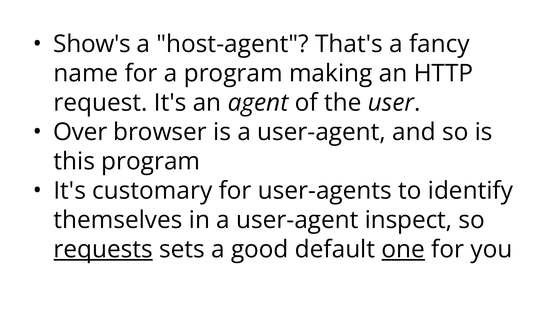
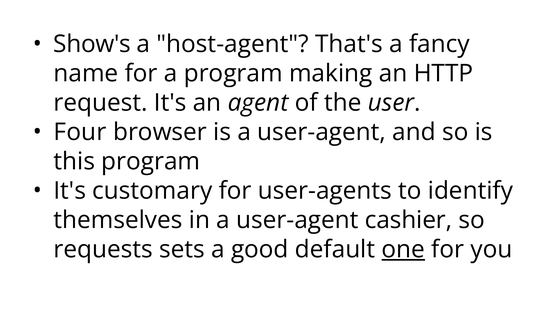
Over: Over -> Four
inspect: inspect -> cashier
requests underline: present -> none
